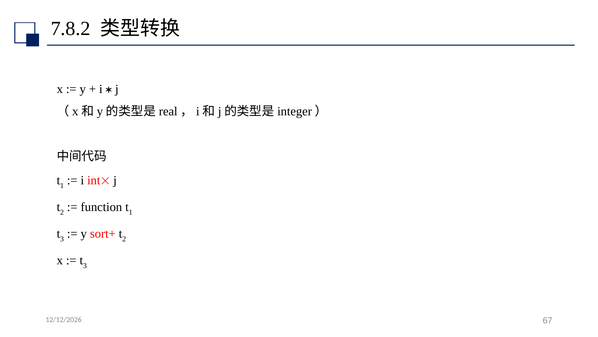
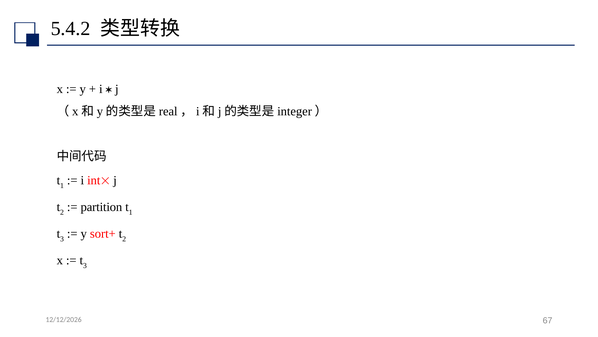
7.8.2: 7.8.2 -> 5.4.2
function: function -> partition
